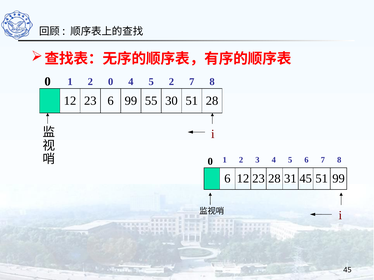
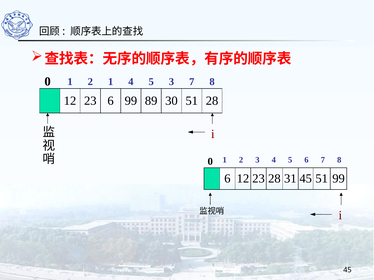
2 0: 0 -> 1
5 2: 2 -> 3
55: 55 -> 89
